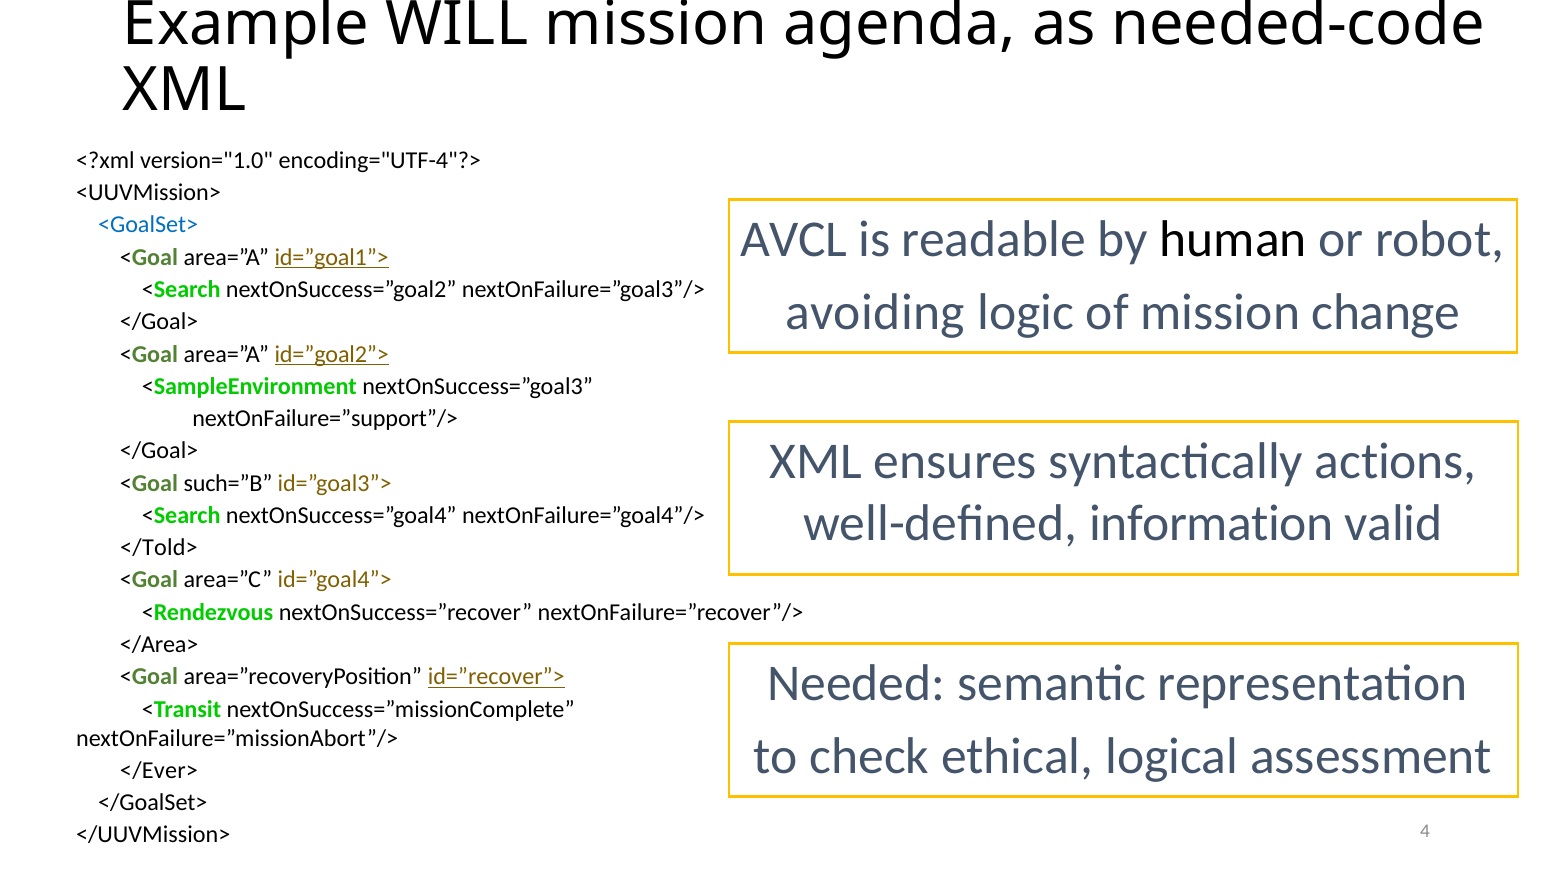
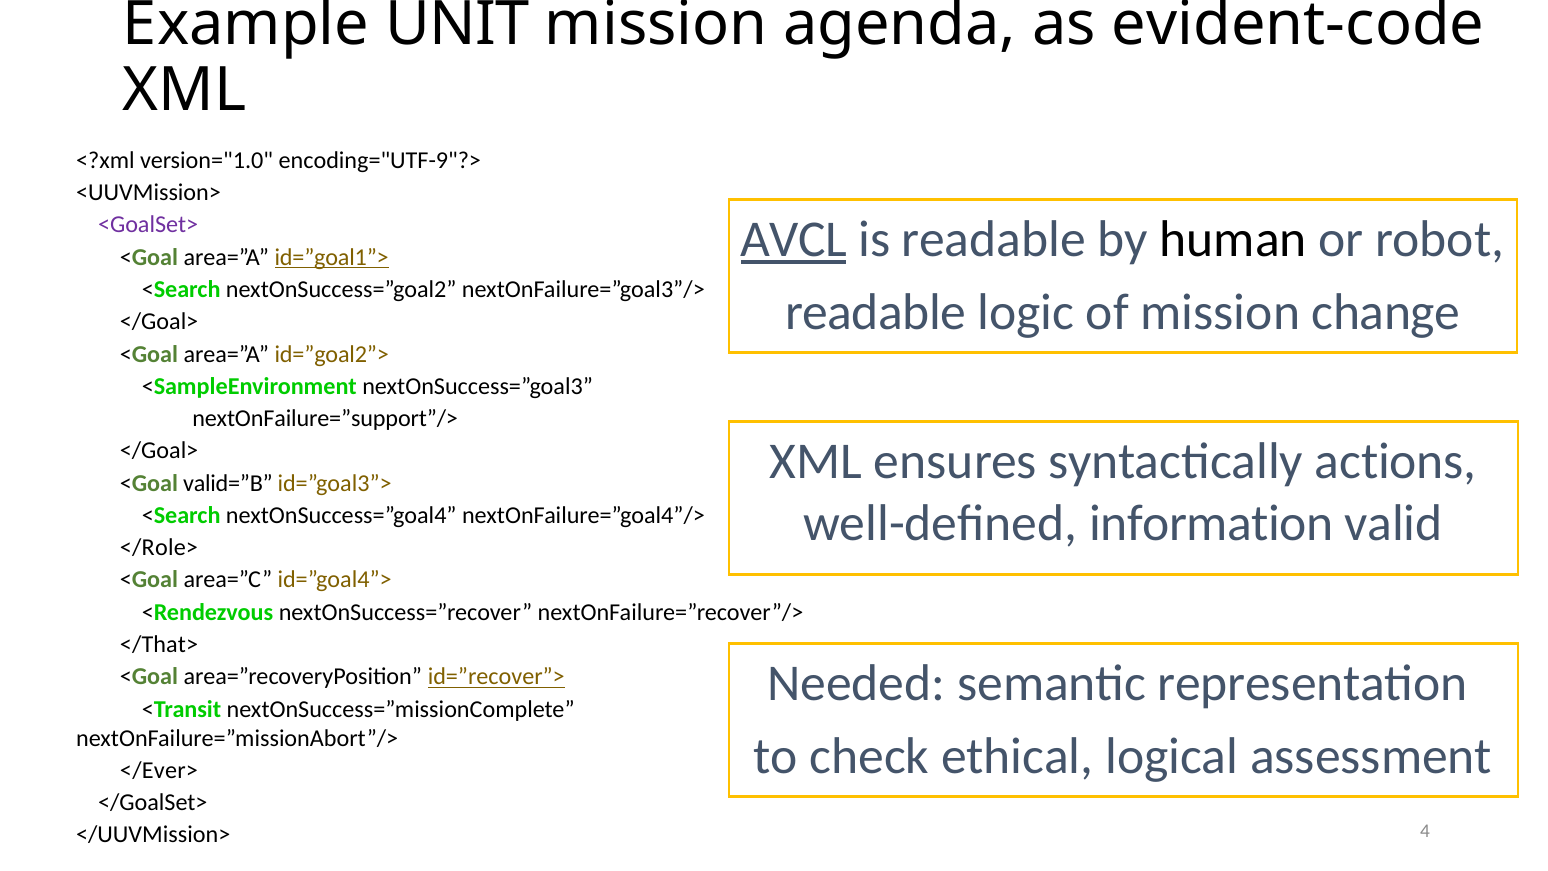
WILL: WILL -> UNIT
needed-code: needed-code -> evident-code
encoding="UTF-4"?>: encoding="UTF-4"?> -> encoding="UTF-9"?>
<GoalSet> colour: blue -> purple
AVCL underline: none -> present
avoiding at (875, 312): avoiding -> readable
id=”goal2”> underline: present -> none
such=”B: such=”B -> valid=”B
</Told>: </Told> -> </Role>
</Area>: </Area> -> </That>
